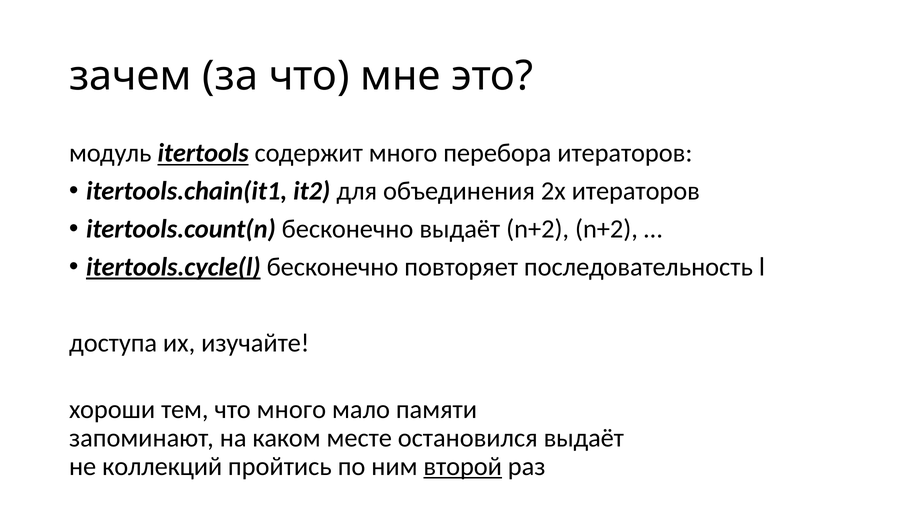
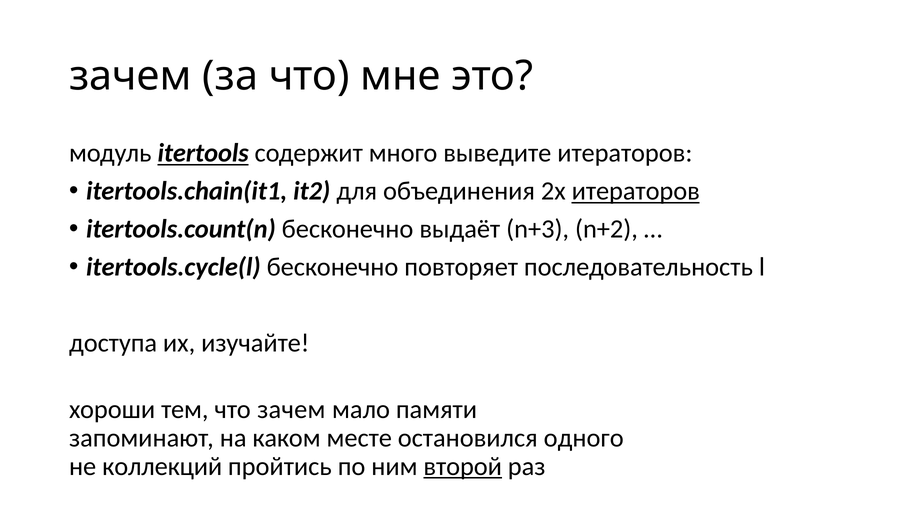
перебора: перебора -> выведите
итераторов at (636, 191) underline: none -> present
выдаёт n+2: n+2 -> n+3
itertools.cycle(l underline: present -> none
что много: много -> зачем
остановился выдаёт: выдаёт -> одного
